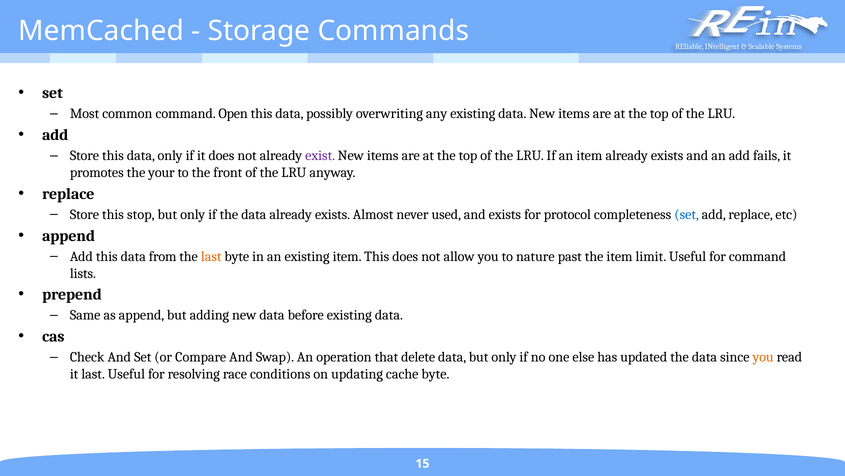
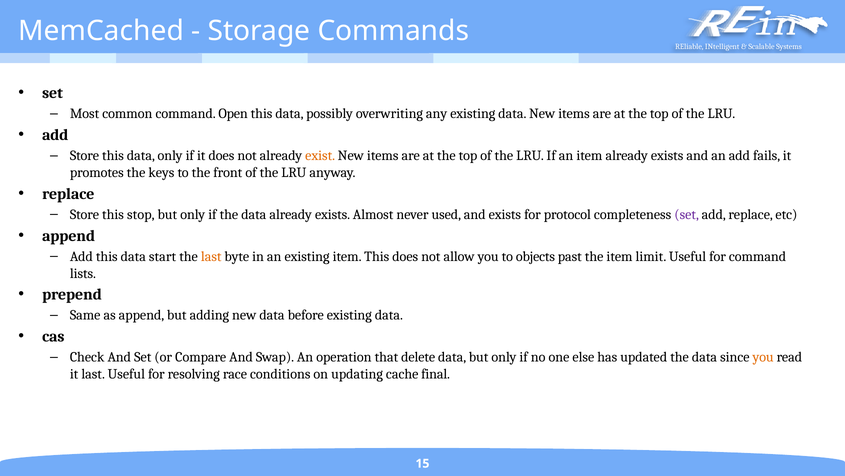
exist colour: purple -> orange
your: your -> keys
set at (687, 214) colour: blue -> purple
from: from -> start
nature: nature -> objects
cache byte: byte -> final
